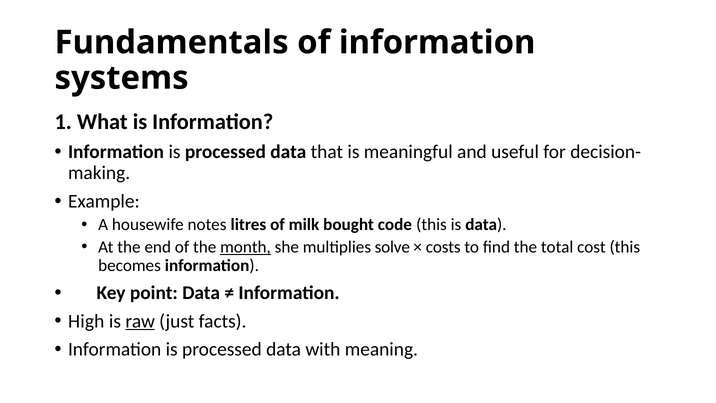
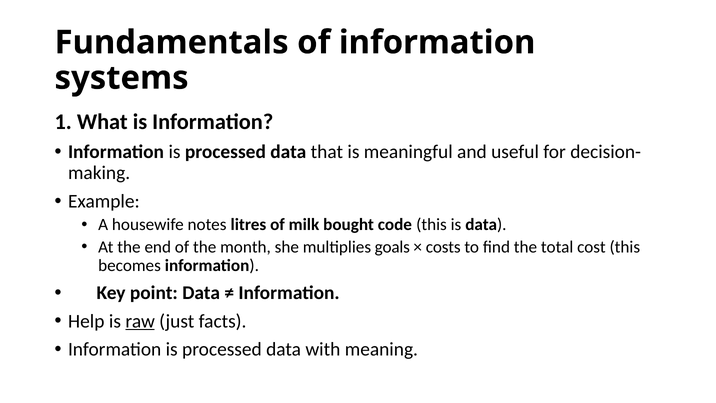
month underline: present -> none
solve: solve -> goals
High: High -> Help
